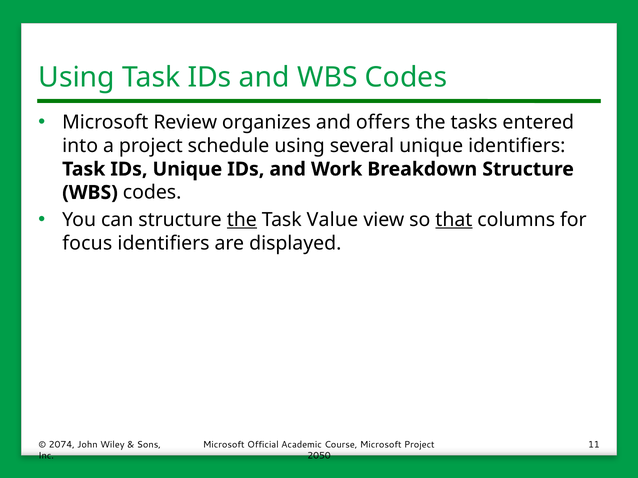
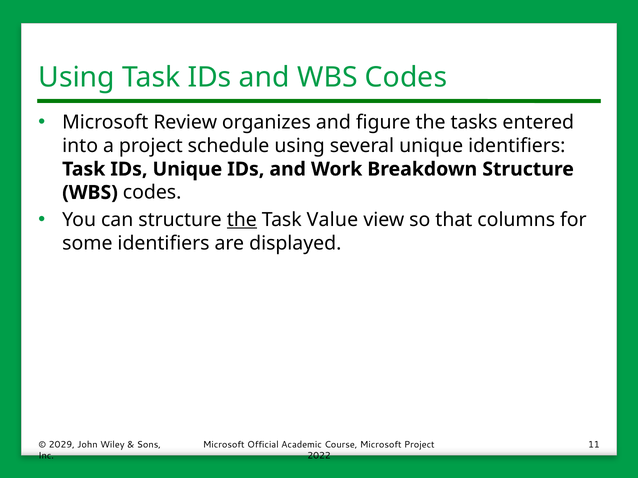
offers: offers -> figure
that underline: present -> none
focus: focus -> some
2074: 2074 -> 2029
2050: 2050 -> 2022
